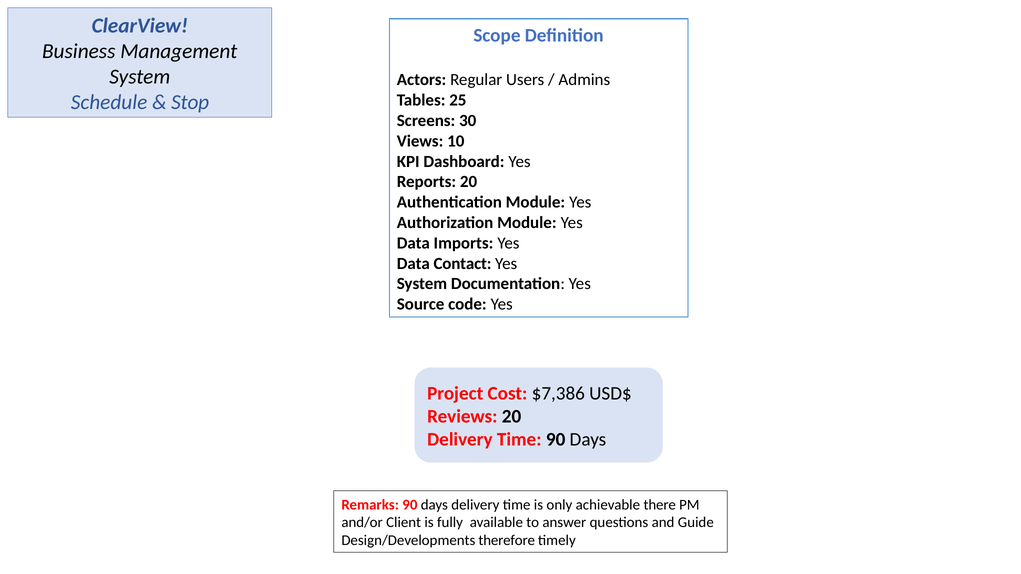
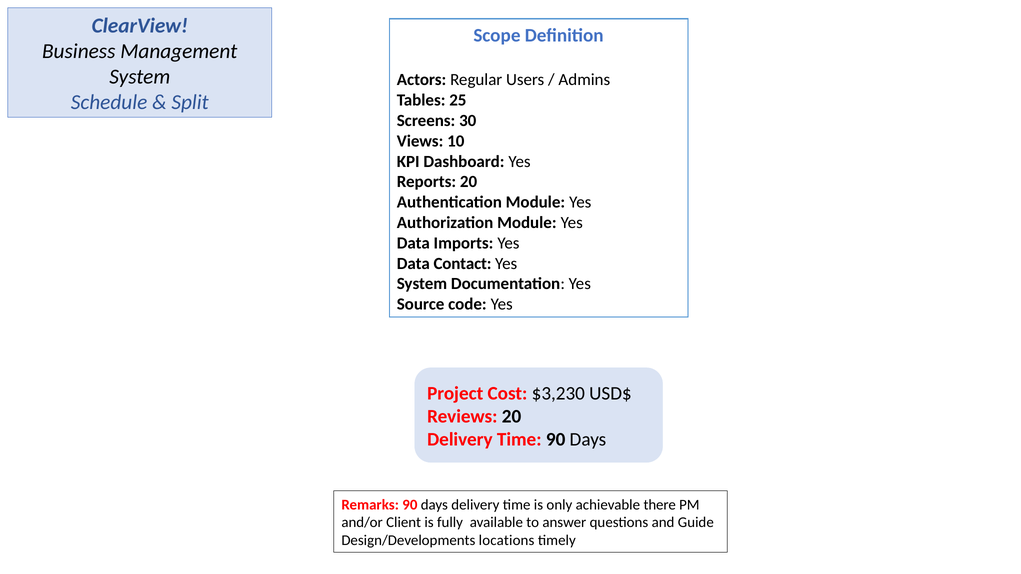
Stop: Stop -> Split
$7,386: $7,386 -> $3,230
therefore: therefore -> locations
